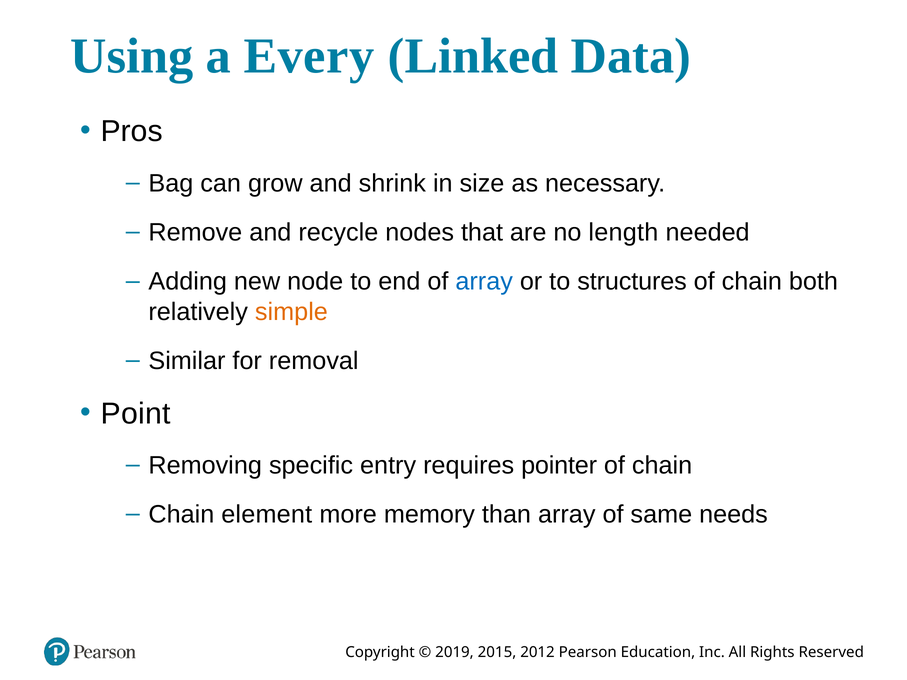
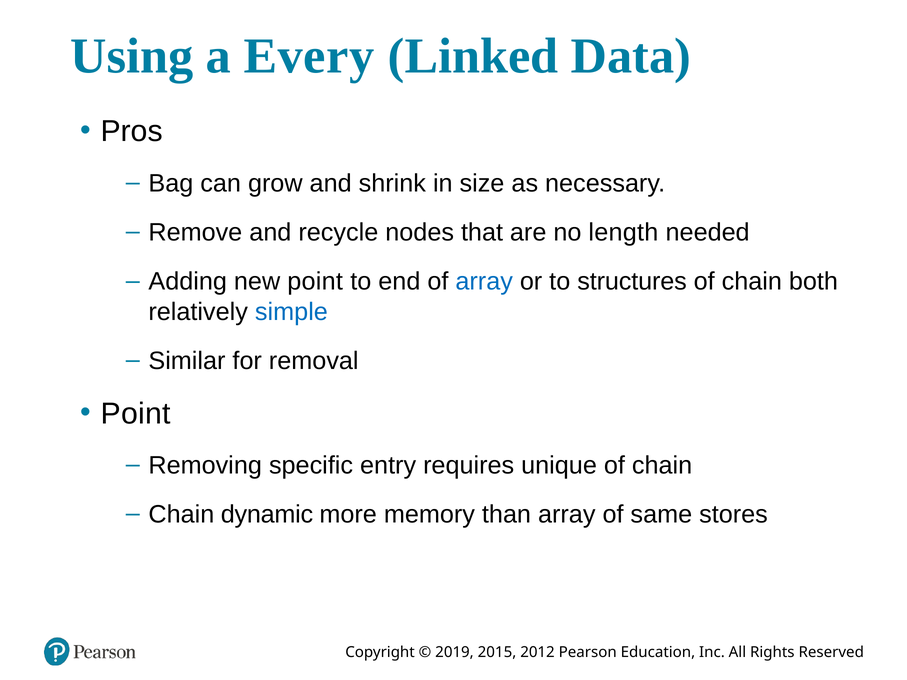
new node: node -> point
simple colour: orange -> blue
pointer: pointer -> unique
element: element -> dynamic
needs: needs -> stores
